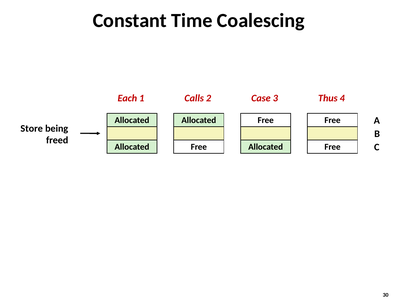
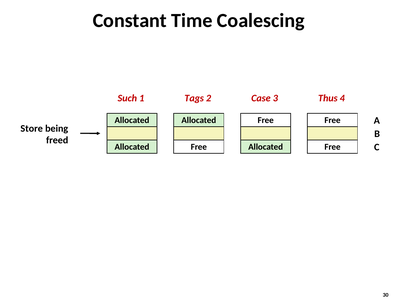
Each: Each -> Such
Calls: Calls -> Tags
